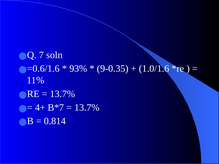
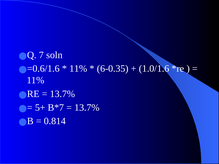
93% at (78, 69): 93% -> 11%
9-0.35: 9-0.35 -> 6-0.35
4+: 4+ -> 5+
